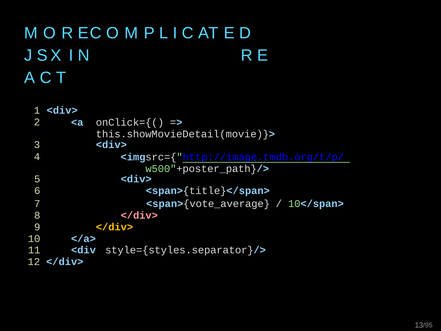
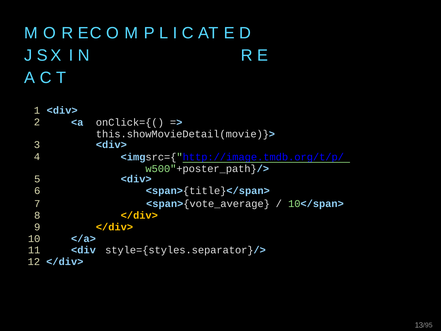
</div> at (139, 215) colour: pink -> yellow
